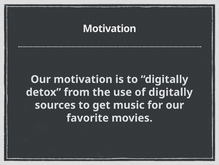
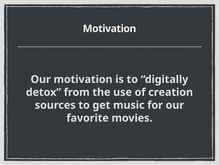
of digitally: digitally -> creation
